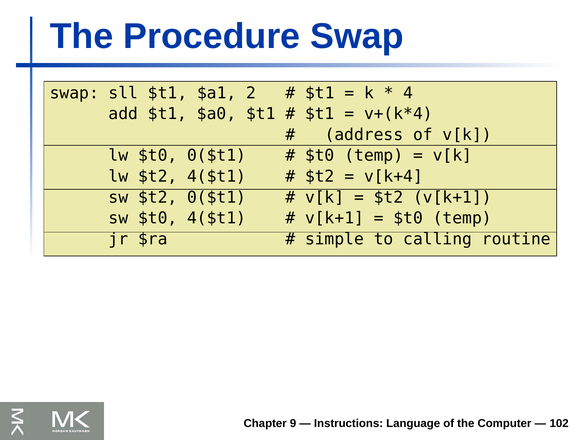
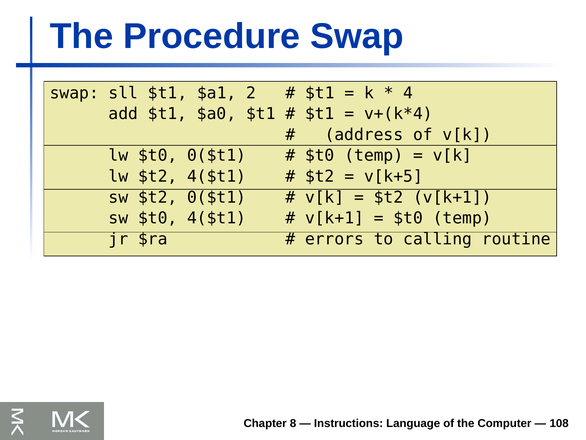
v[k+4: v[k+4 -> v[k+5
simple: simple -> errors
9: 9 -> 8
102: 102 -> 108
